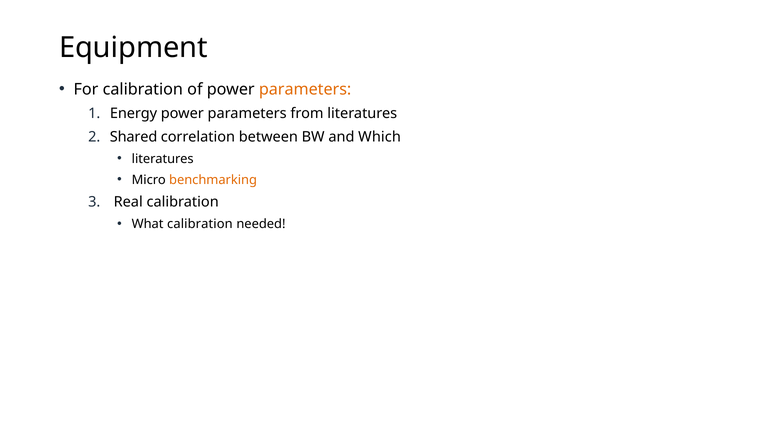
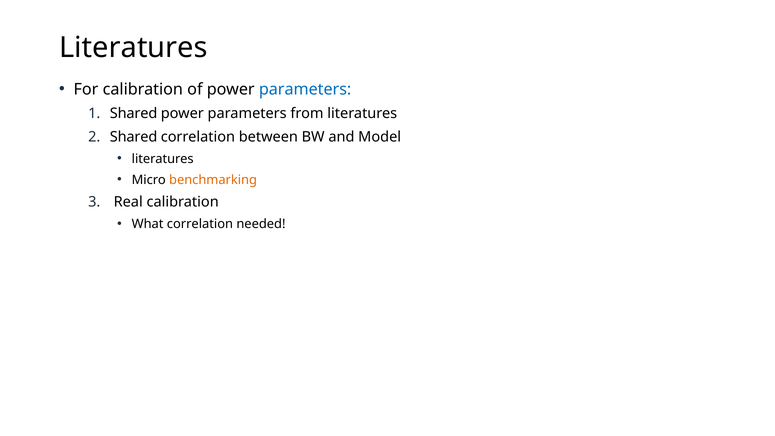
Equipment at (133, 48): Equipment -> Literatures
parameters at (305, 90) colour: orange -> blue
Energy at (134, 114): Energy -> Shared
Which: Which -> Model
What calibration: calibration -> correlation
